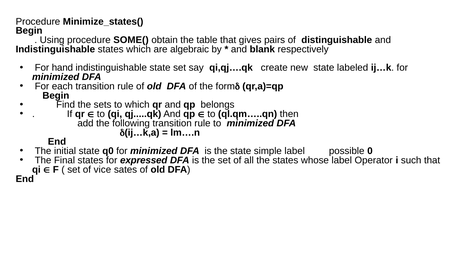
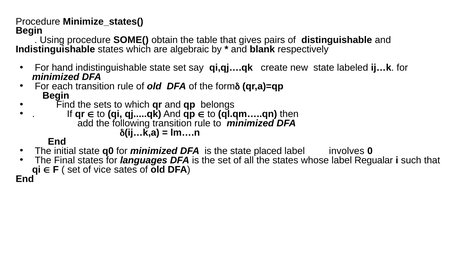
simple: simple -> placed
possible: possible -> involves
expressed: expressed -> languages
Operator: Operator -> Regualar
